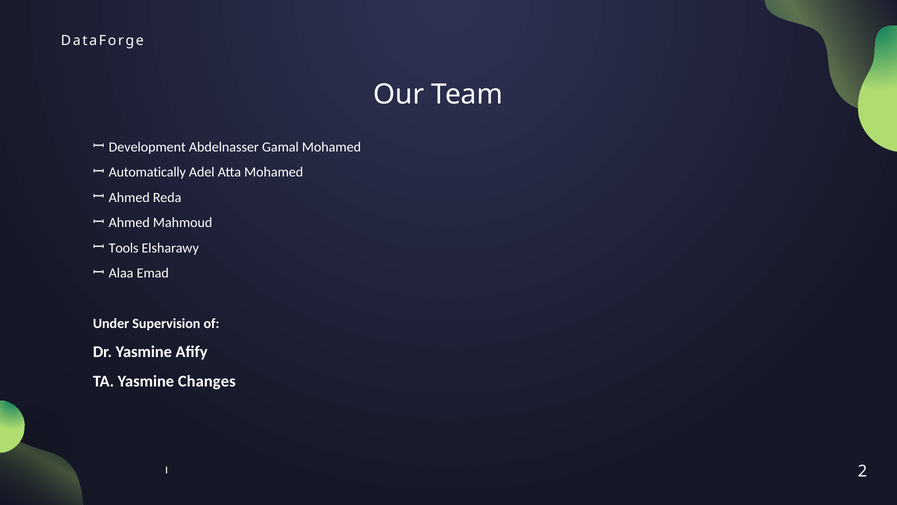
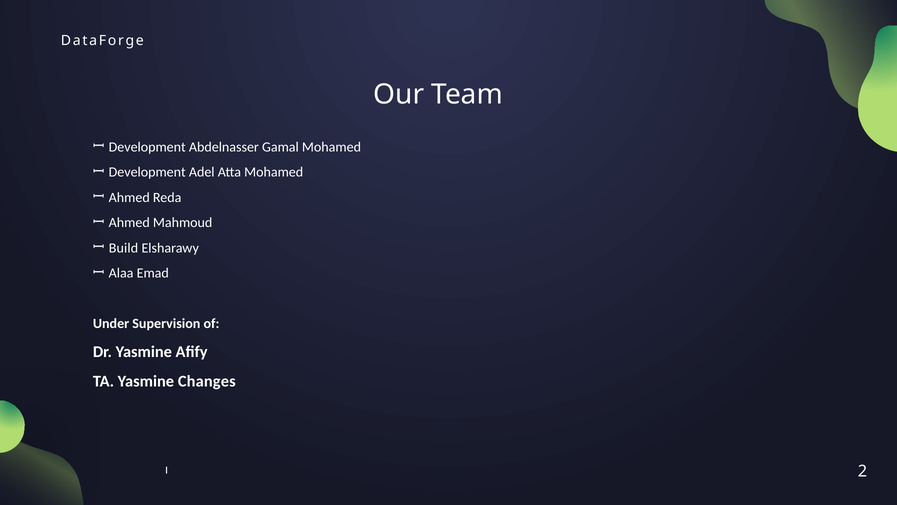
Automatically at (147, 172): Automatically -> Development
Tools: Tools -> Build
